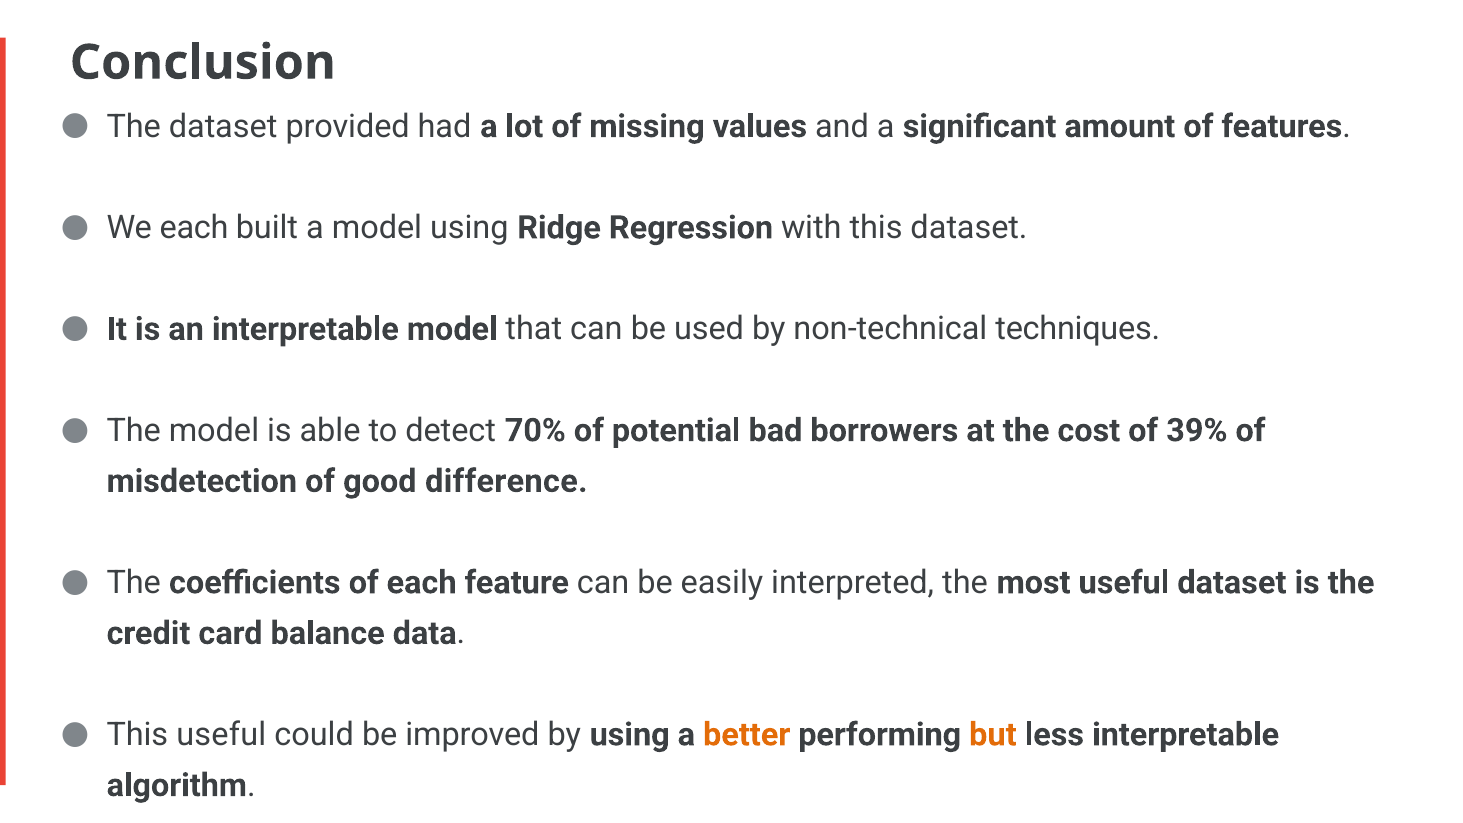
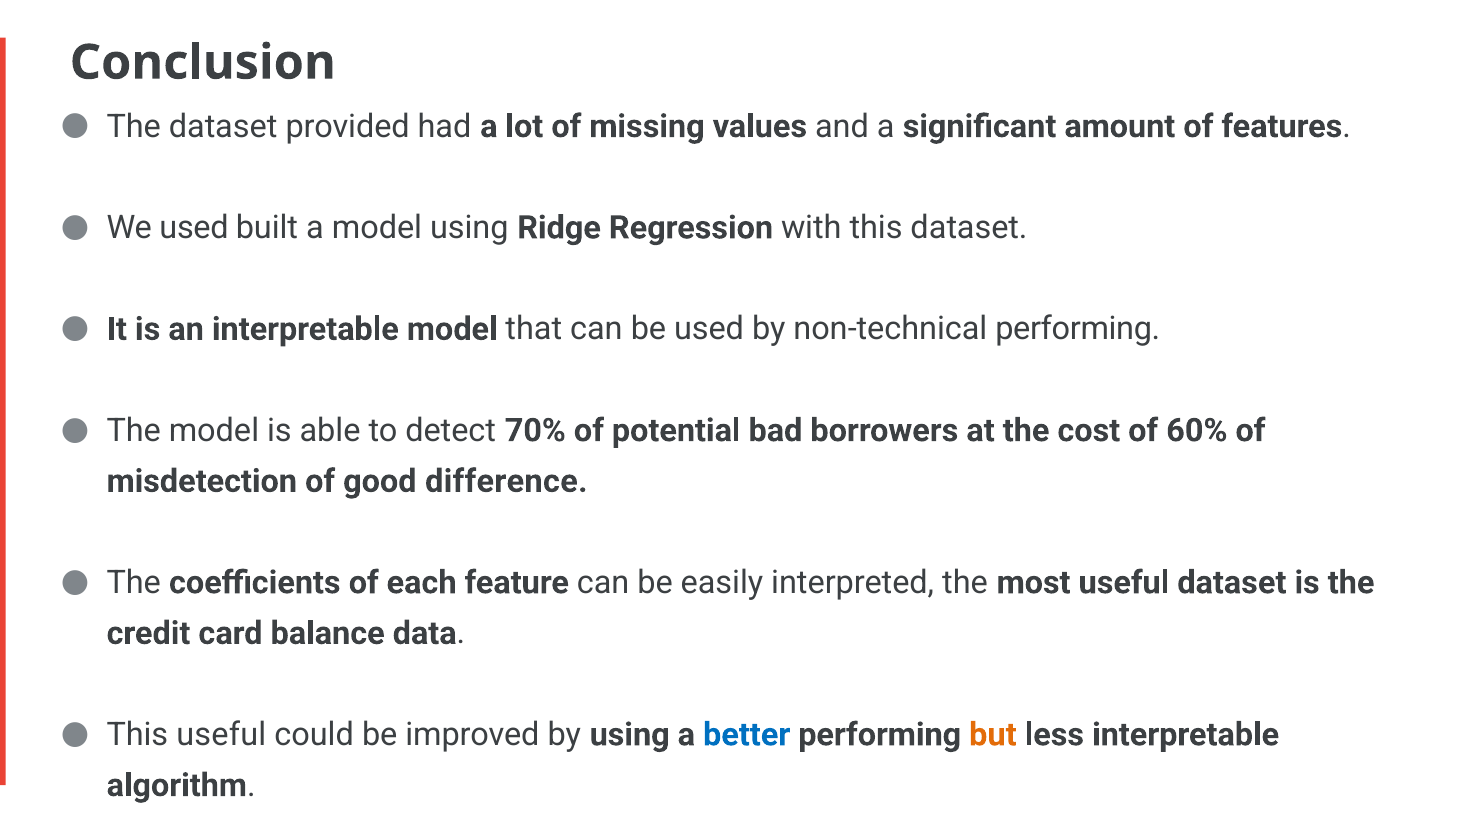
We each: each -> used
non-technical techniques: techniques -> performing
39%: 39% -> 60%
better colour: orange -> blue
